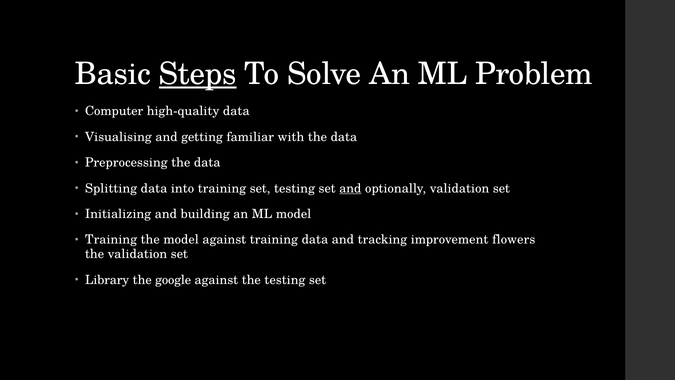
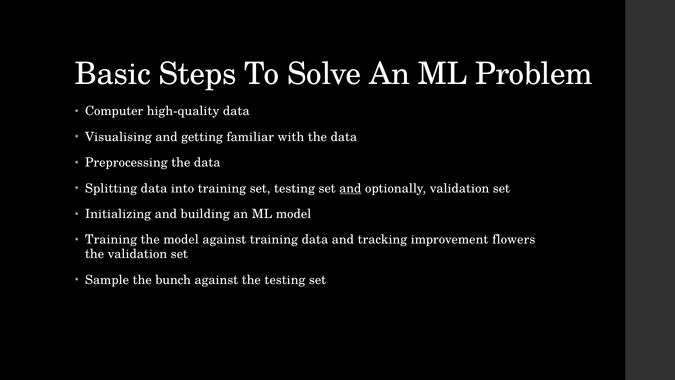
Steps underline: present -> none
Library: Library -> Sample
google: google -> bunch
